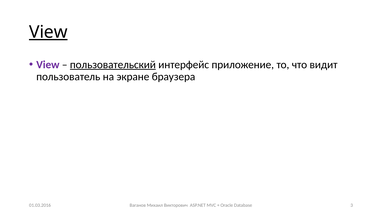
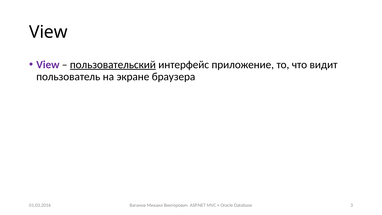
View at (48, 32) underline: present -> none
